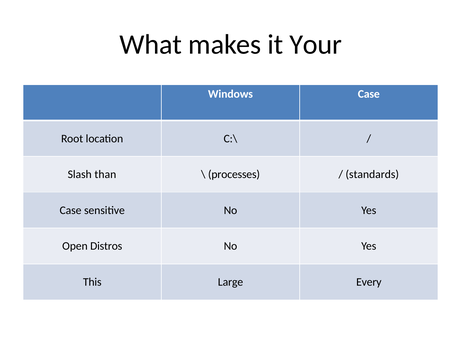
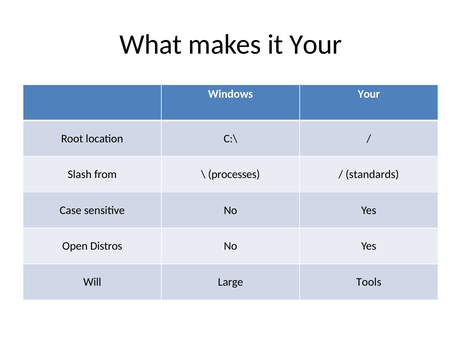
Windows Case: Case -> Your
than: than -> from
This: This -> Will
Every: Every -> Tools
